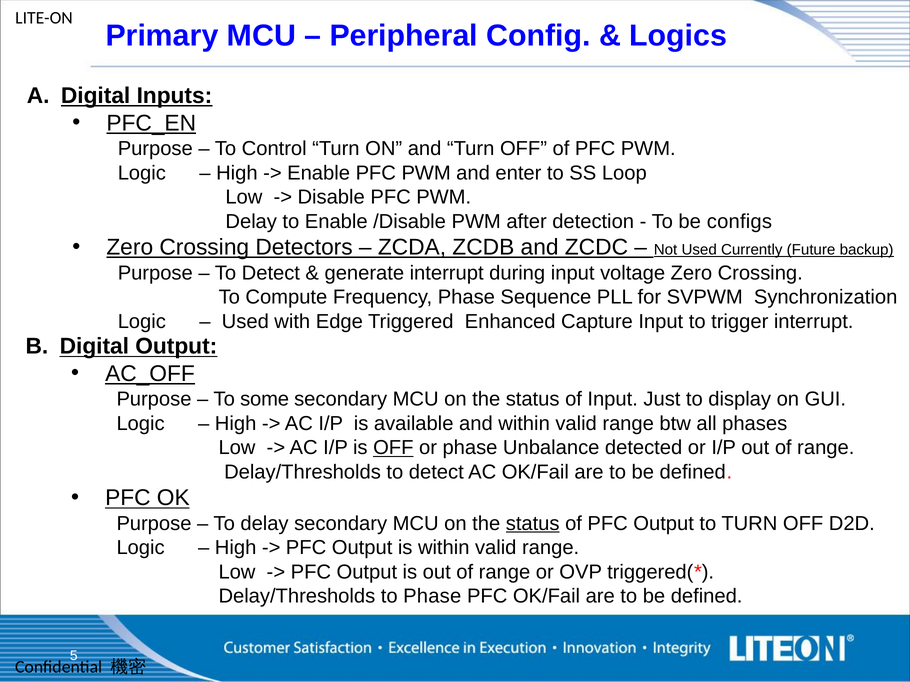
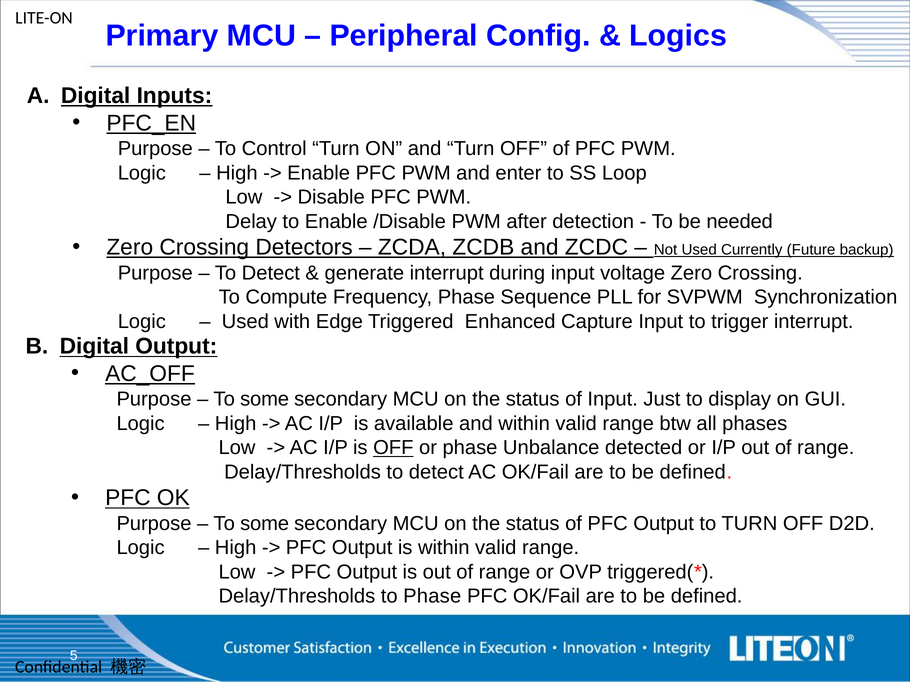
configs: configs -> needed
delay at (265, 524): delay -> some
status at (533, 524) underline: present -> none
